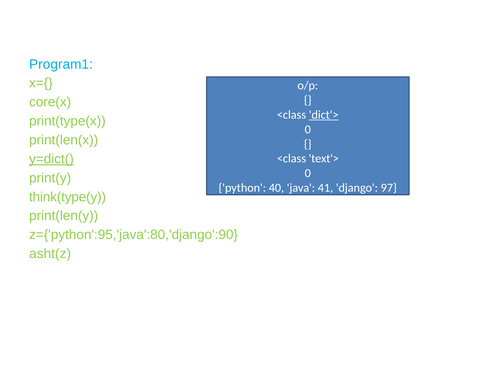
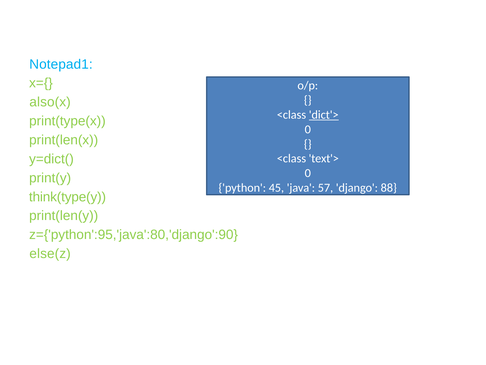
Program1: Program1 -> Notepad1
core(x: core(x -> also(x
y=dict( underline: present -> none
40: 40 -> 45
41: 41 -> 57
97: 97 -> 88
asht(z: asht(z -> else(z
